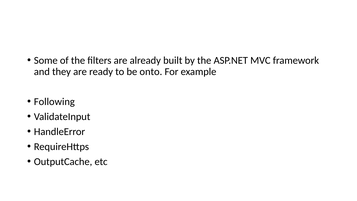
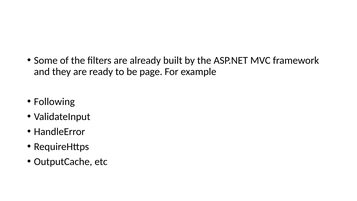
onto: onto -> page
